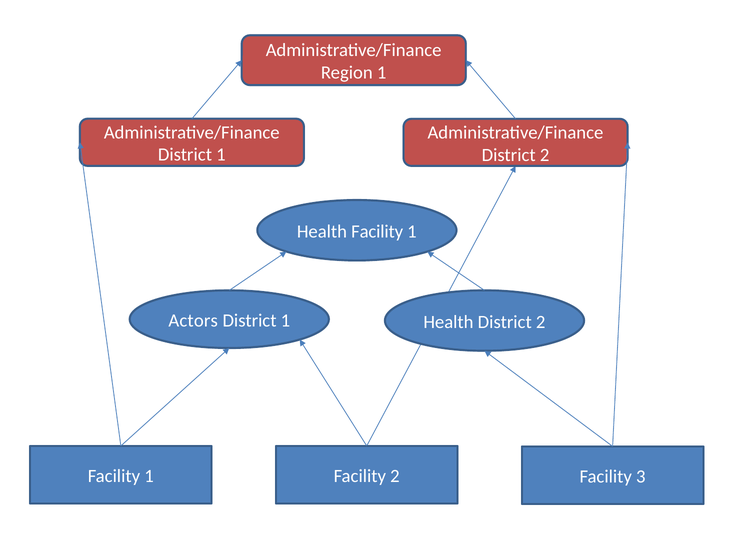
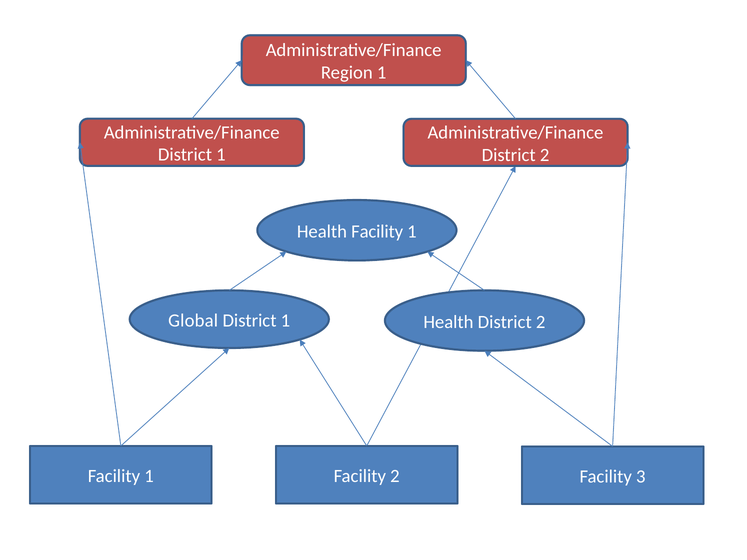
Actors: Actors -> Global
